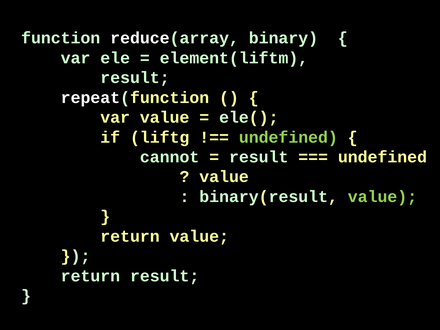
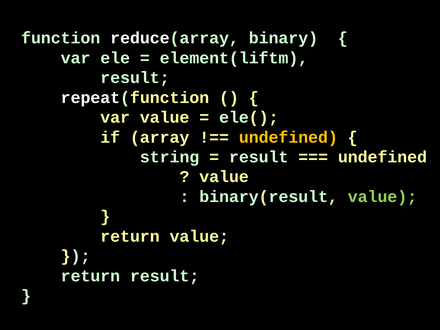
liftg: liftg -> array
undefined at (288, 137) colour: light green -> yellow
cannot: cannot -> string
